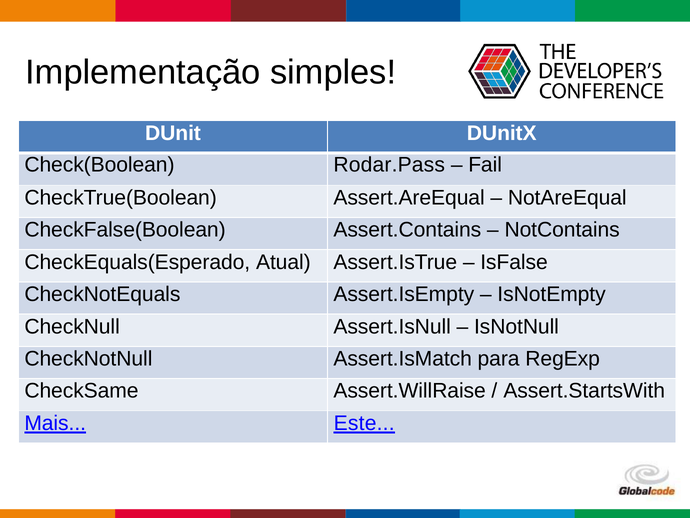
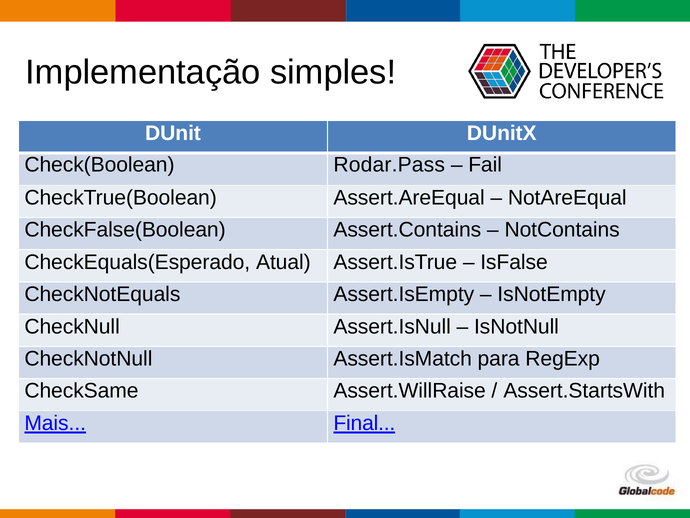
Este: Este -> Final
